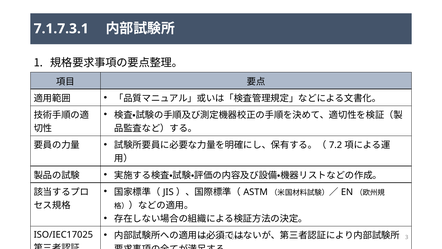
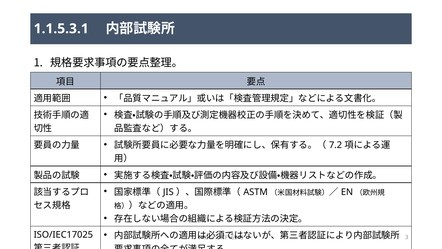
7.1.7.3.1: 7.1.7.3.1 -> 1.1.5.3.1
